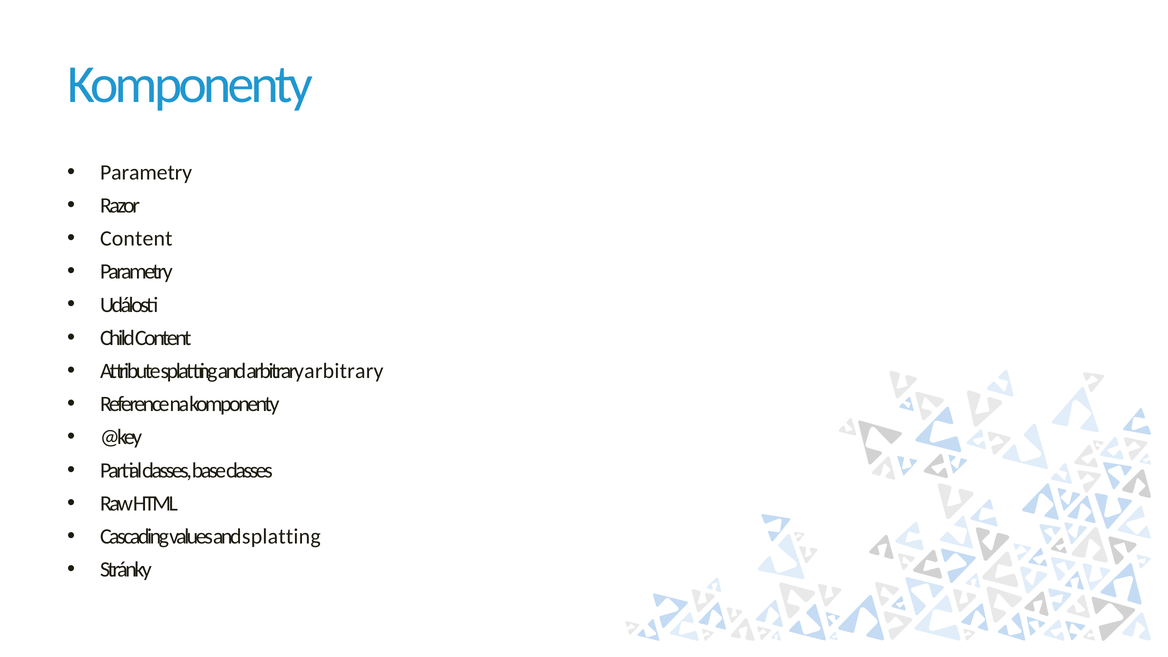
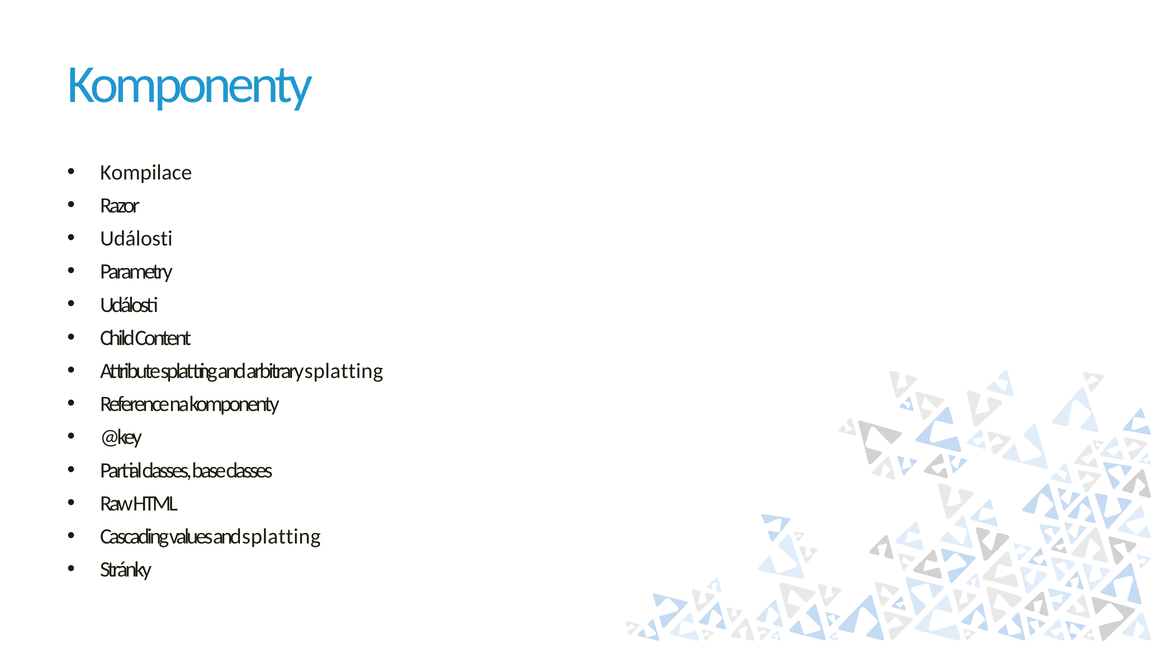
Parametry at (146, 172): Parametry -> Kompilace
Content at (136, 239): Content -> Události
arbitrary arbitrary: arbitrary -> splatting
